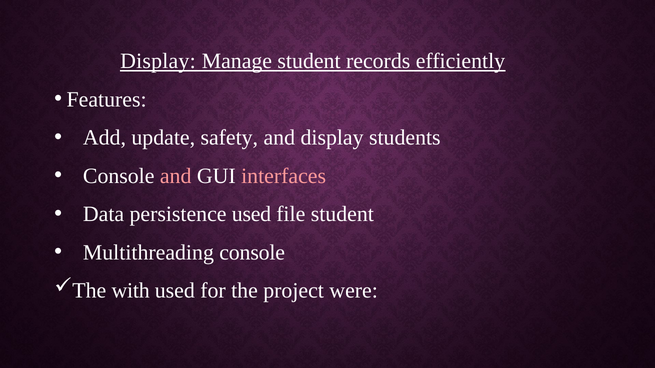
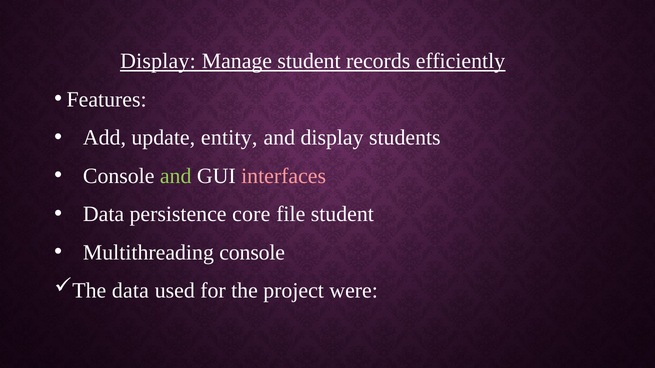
safety: safety -> entity
and at (176, 176) colour: pink -> light green
persistence used: used -> core
The with: with -> data
